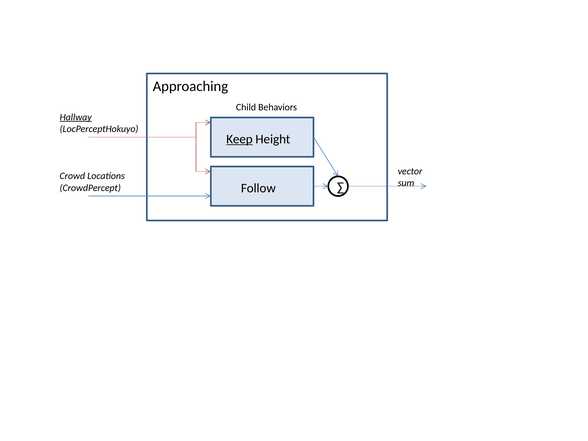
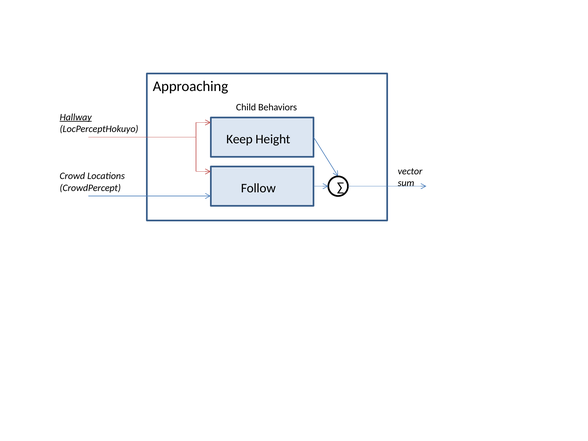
Keep underline: present -> none
